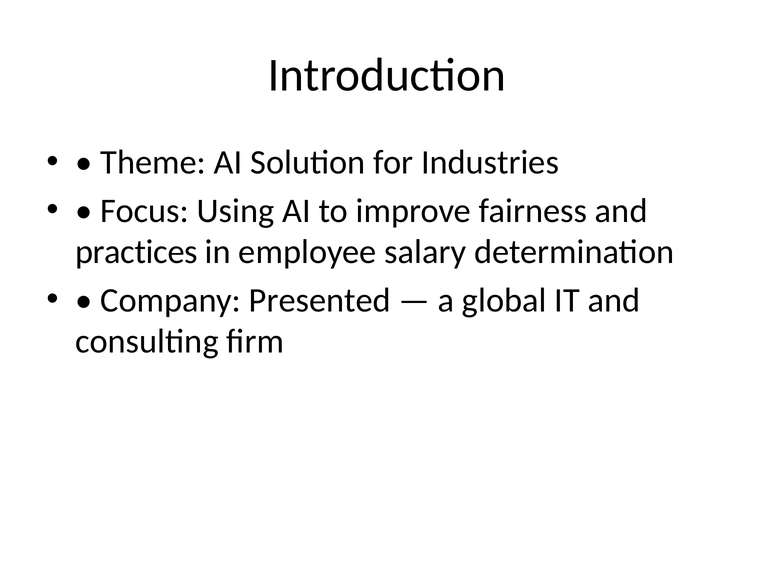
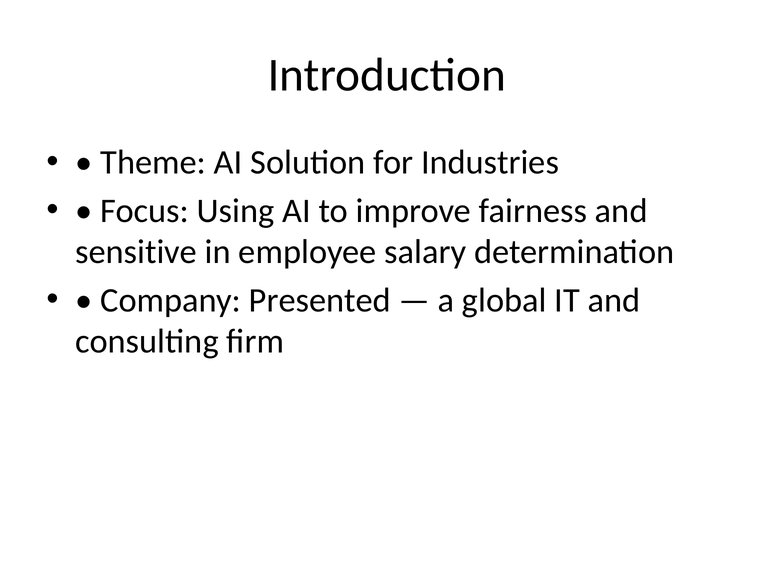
practices: practices -> sensitive
